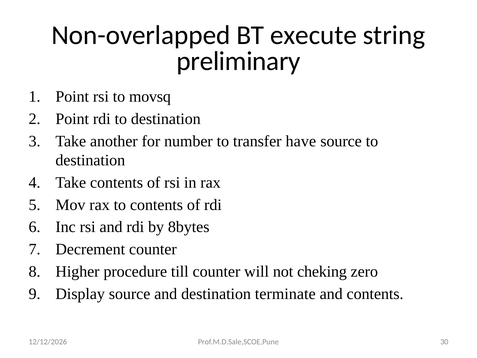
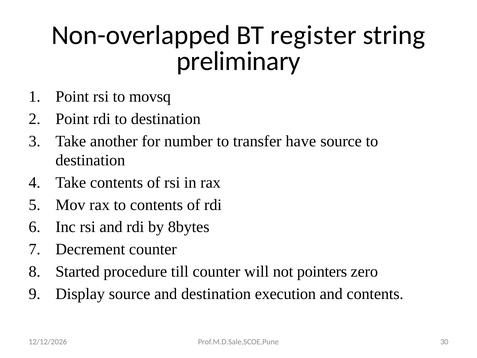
execute: execute -> register
Higher: Higher -> Started
cheking: cheking -> pointers
terminate: terminate -> execution
